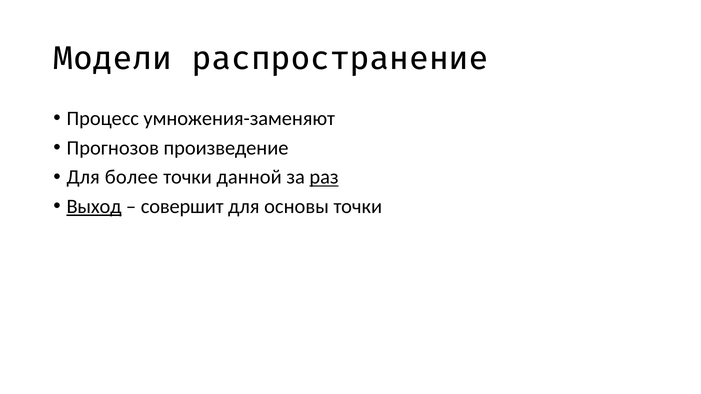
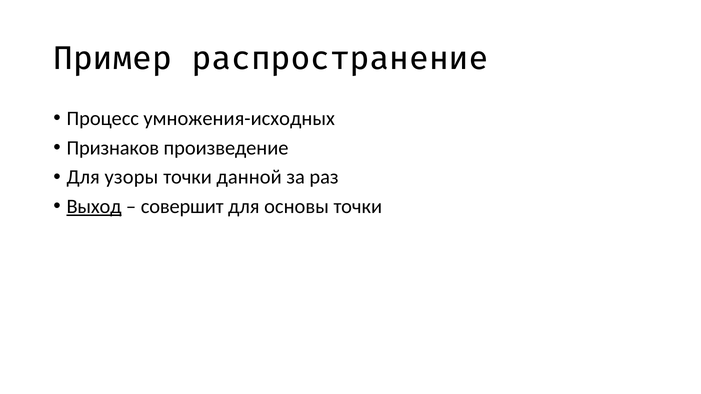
Модели: Модели -> Пример
умножения-заменяют: умножения-заменяют -> умножения-исходных
Прогнозов: Прогнозов -> Признаков
более: более -> узоры
раз underline: present -> none
